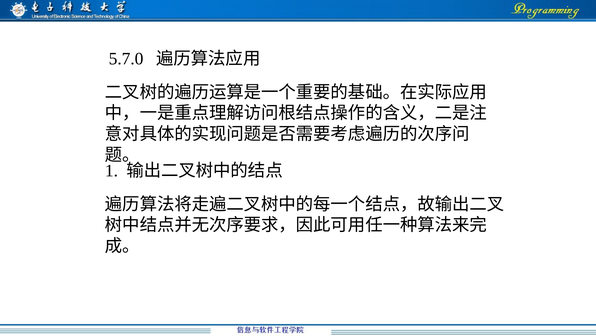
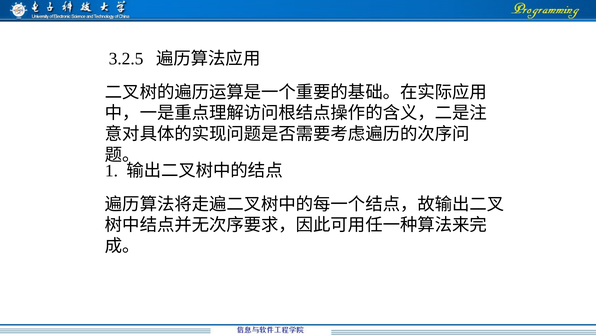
5.7.0: 5.7.0 -> 3.2.5
